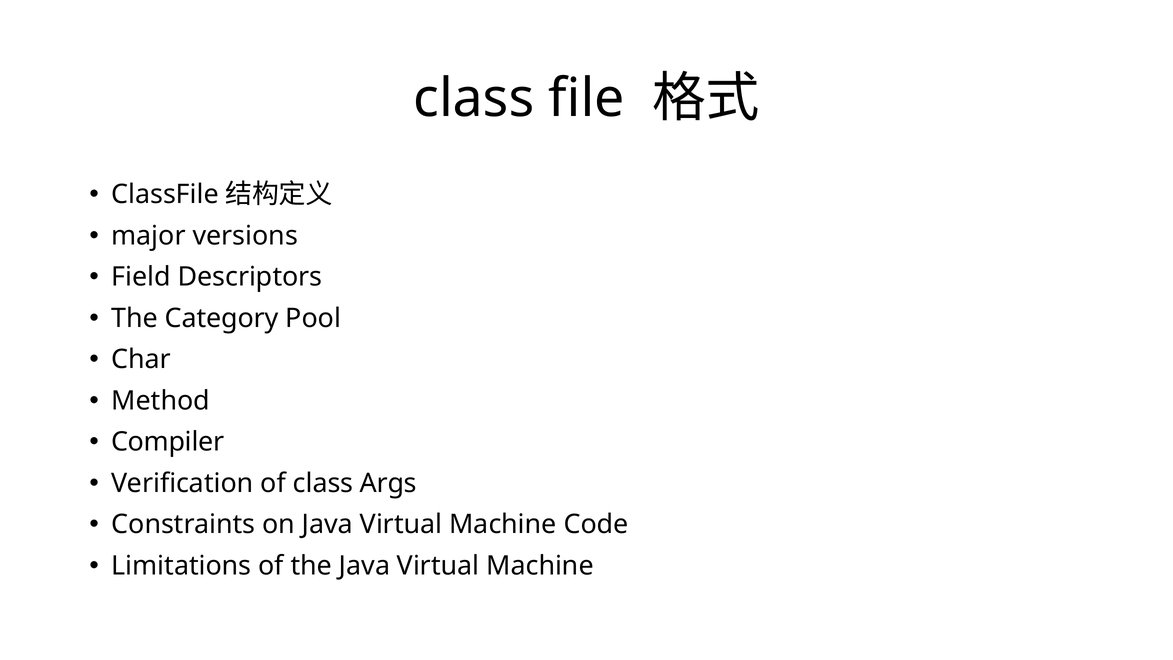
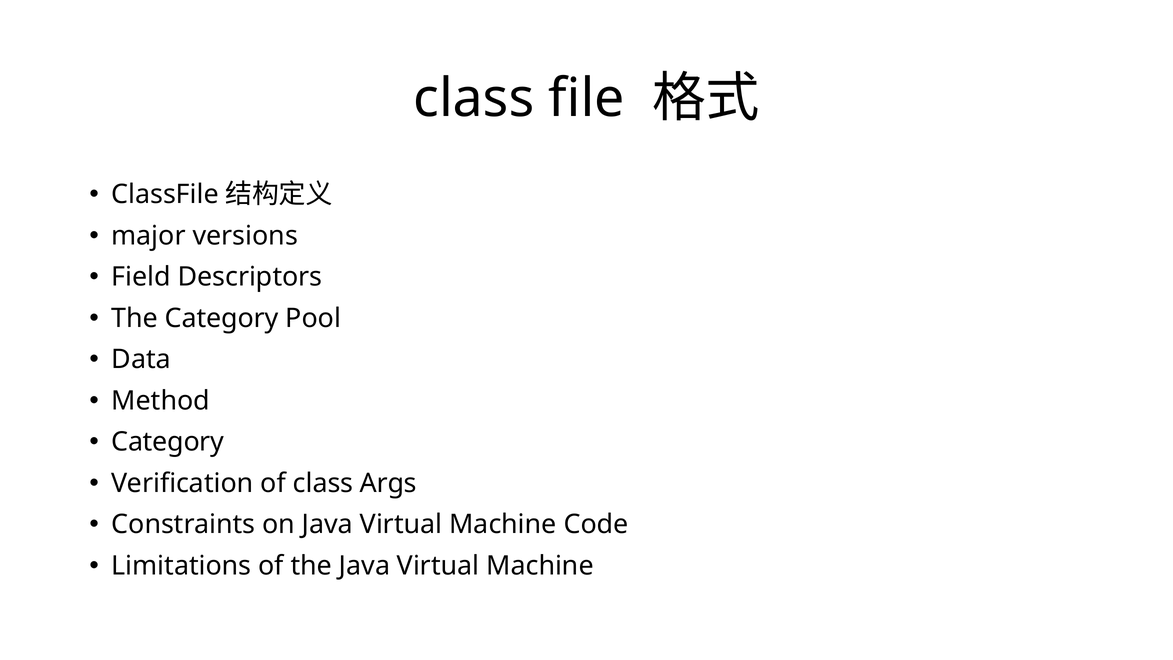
Char: Char -> Data
Compiler at (168, 442): Compiler -> Category
